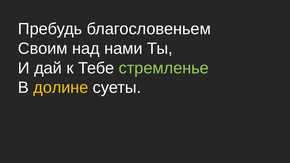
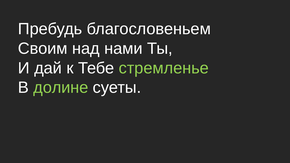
долине colour: yellow -> light green
